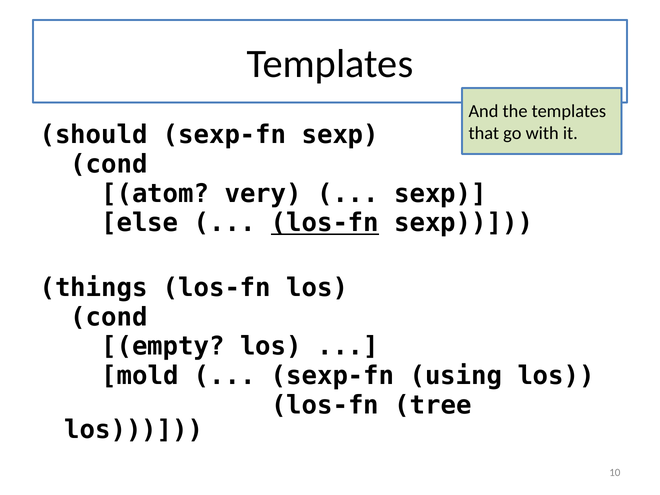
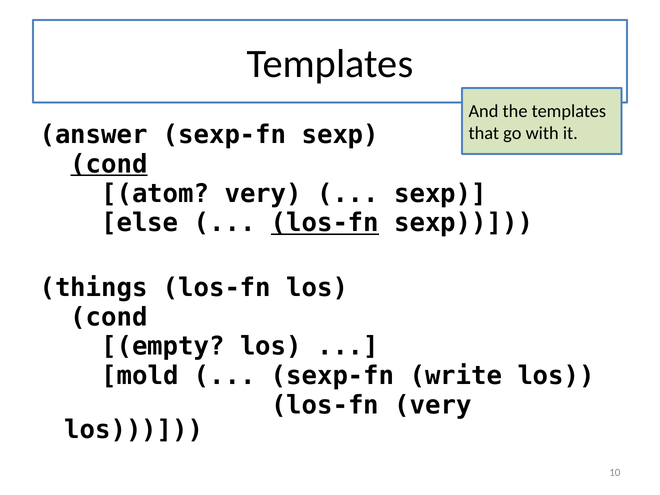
should: should -> answer
cond at (109, 164) underline: none -> present
using: using -> write
los-fn tree: tree -> very
